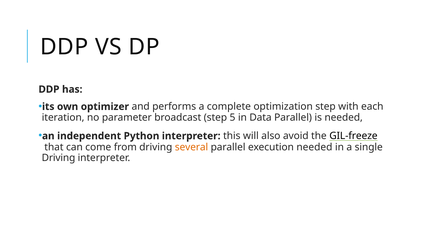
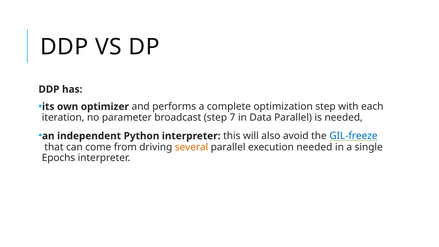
5: 5 -> 7
GIL-freeze colour: black -> blue
Driving at (58, 158): Driving -> Epochs
